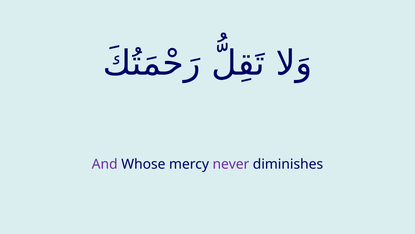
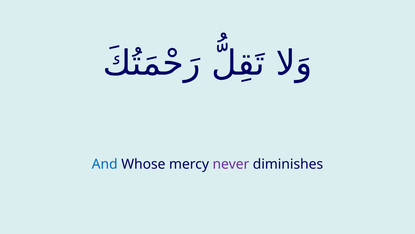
And colour: purple -> blue
